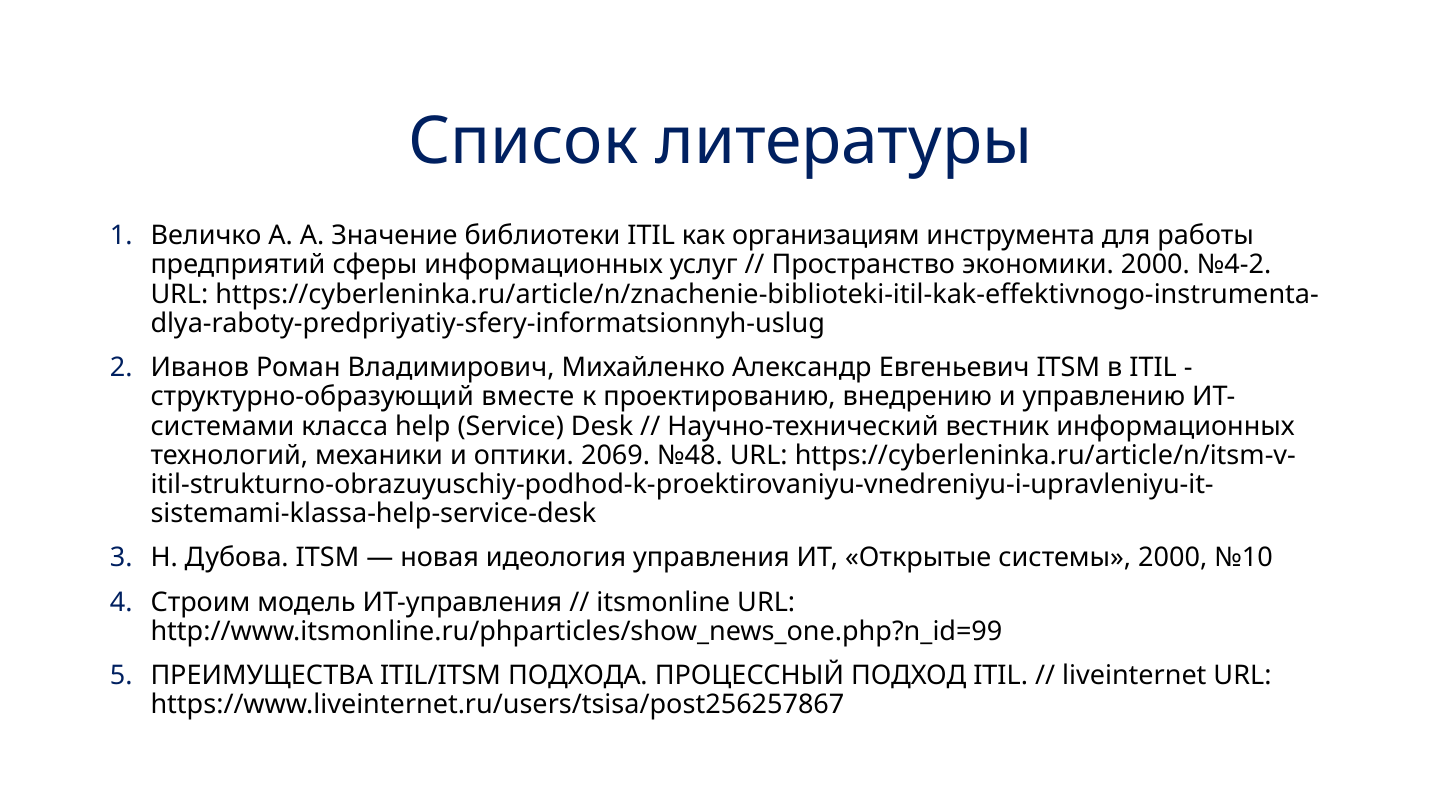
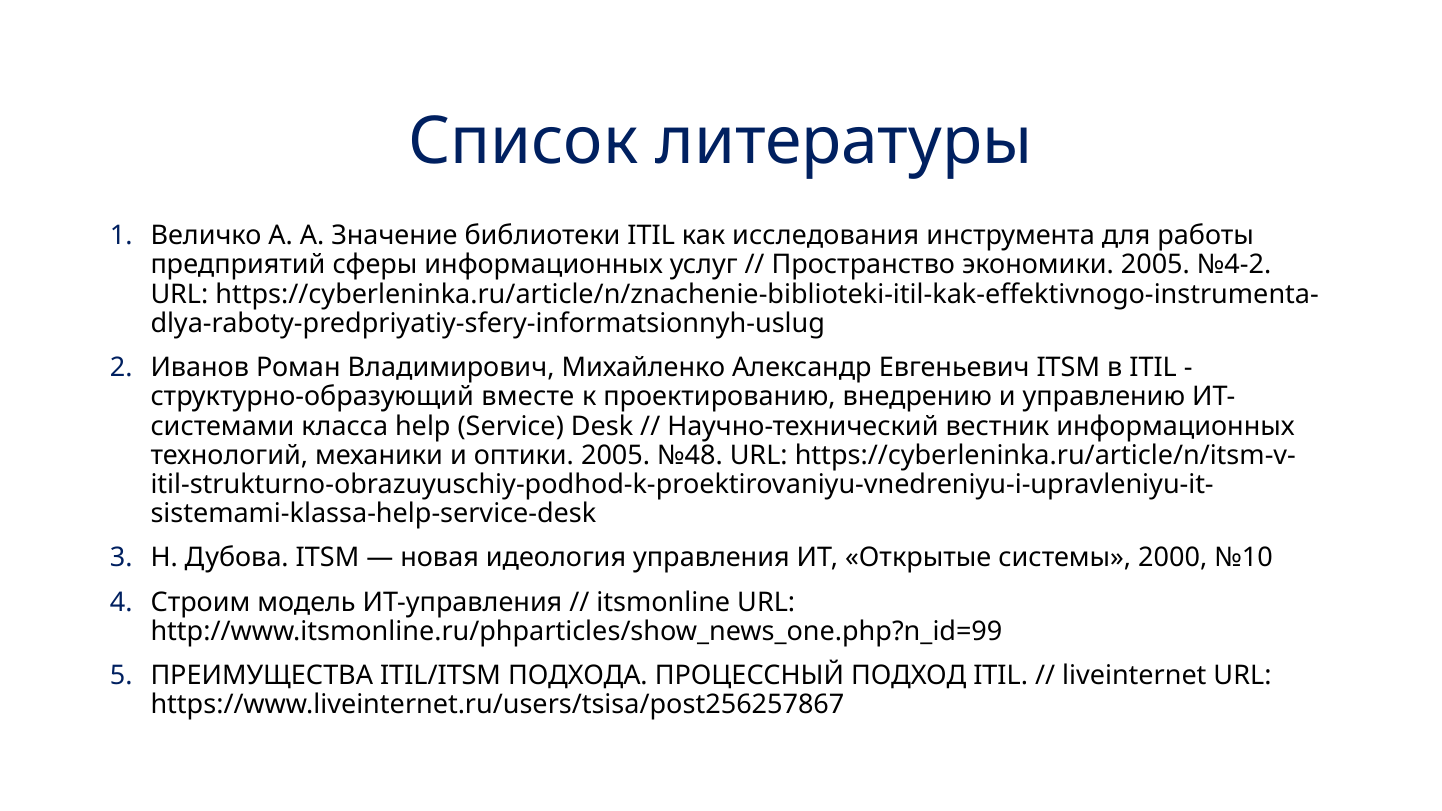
организациям: организациям -> исследования
экономики 2000: 2000 -> 2005
оптики 2069: 2069 -> 2005
